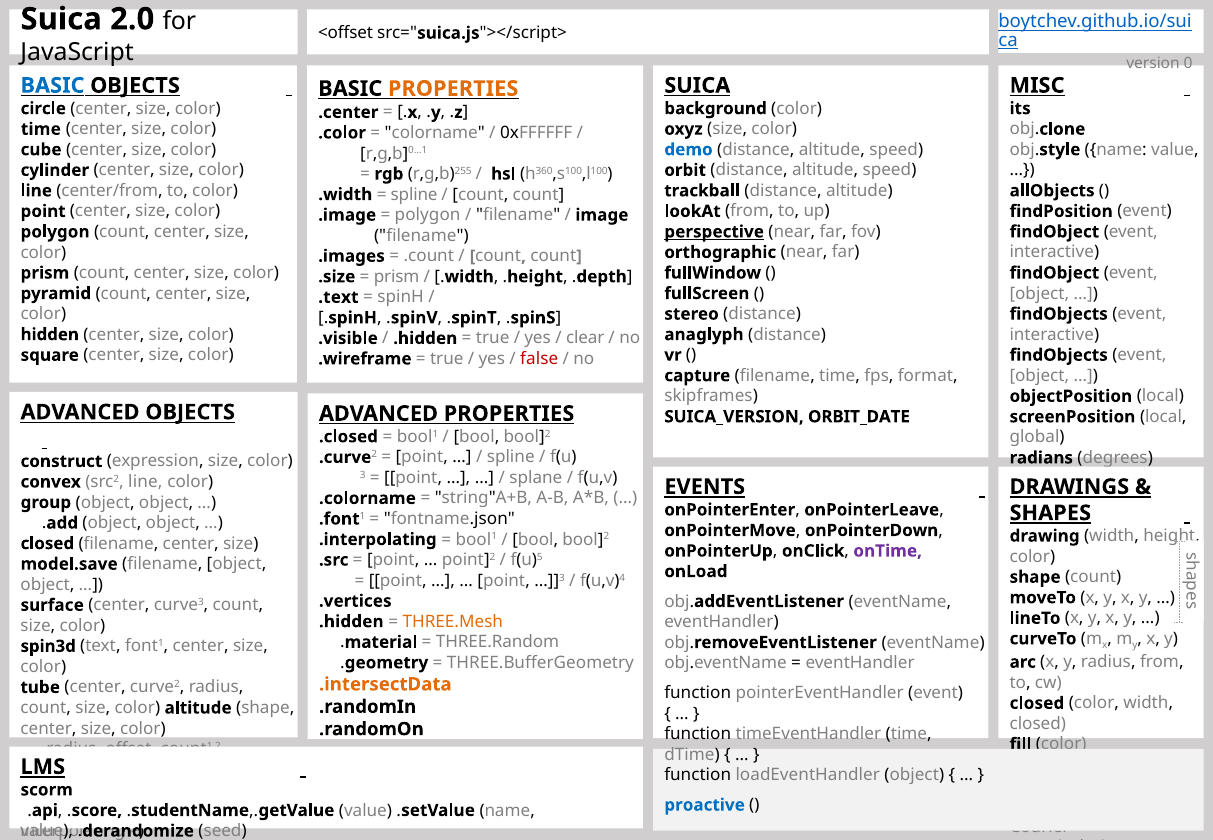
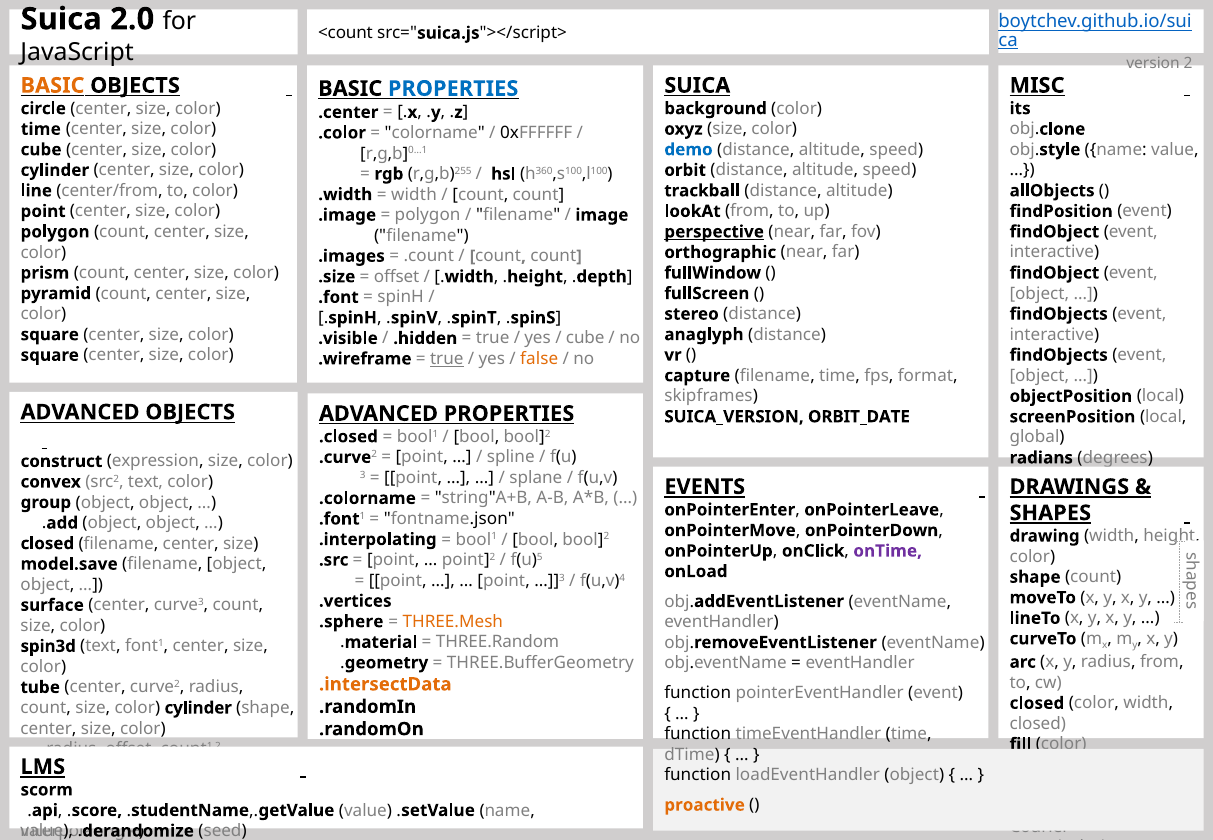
<offset: <offset -> <count
0: 0 -> 2
BASIC at (53, 86) colour: blue -> orange
PROPERTIES at (453, 89) colour: orange -> blue
spline at (414, 194): spline -> width
prism at (397, 277): prism -> offset
.text: .text -> .font
hidden at (50, 334): hidden -> square
clear at (585, 338): clear -> cube
true at (447, 359) underline: none -> present
false colour: red -> orange
src2 line: line -> text
.hidden at (351, 621): .hidden -> .sphere
count size color altitude: altitude -> cylinder
proactive colour: blue -> orange
